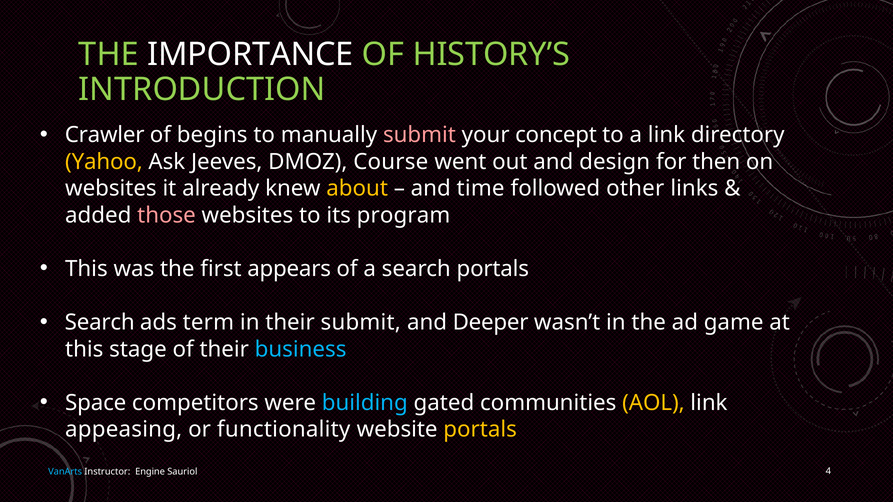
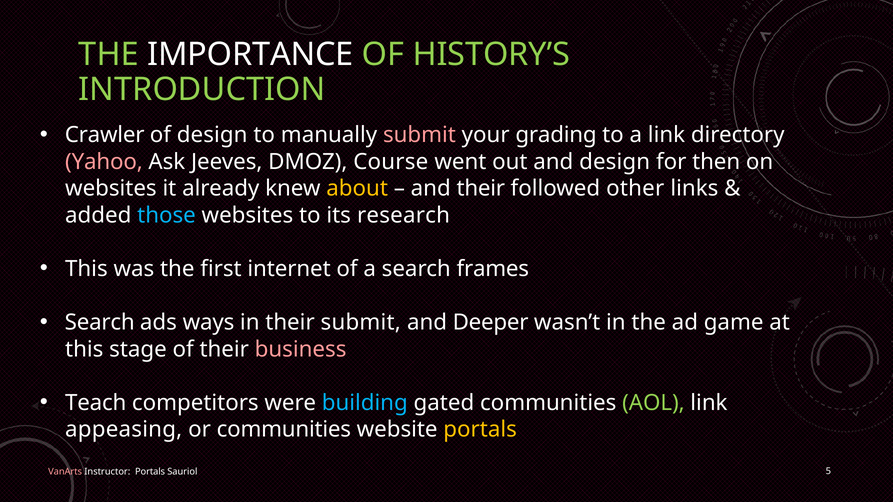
of begins: begins -> design
concept: concept -> grading
Yahoo colour: yellow -> pink
and time: time -> their
those colour: pink -> light blue
program: program -> research
appears: appears -> internet
search portals: portals -> frames
term: term -> ways
business colour: light blue -> pink
Space: Space -> Teach
AOL colour: yellow -> light green
or functionality: functionality -> communities
VanArts colour: light blue -> pink
Instructor Engine: Engine -> Portals
4: 4 -> 5
